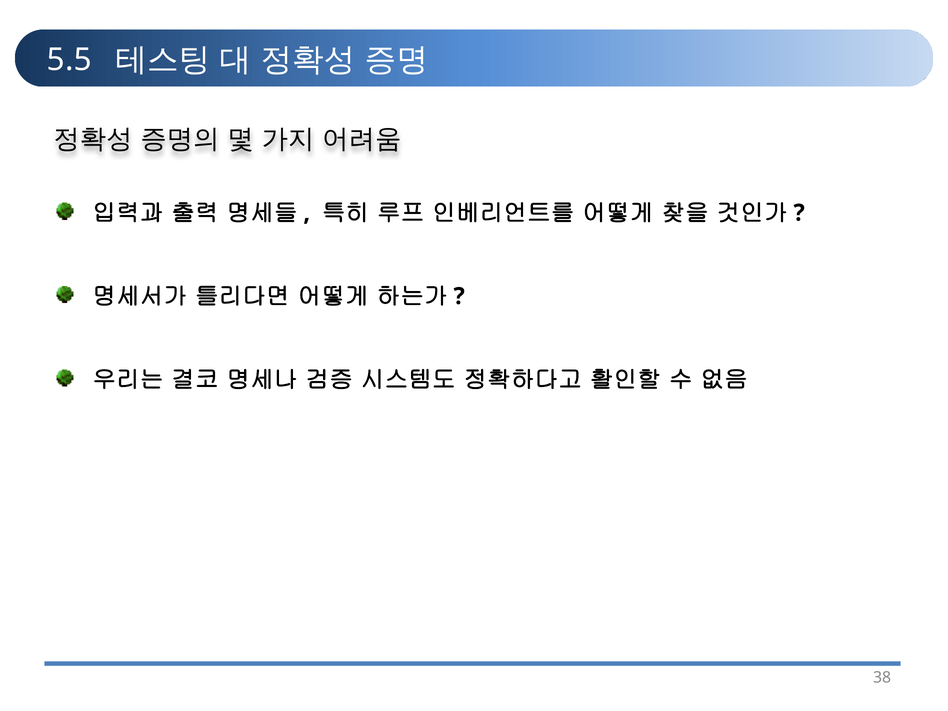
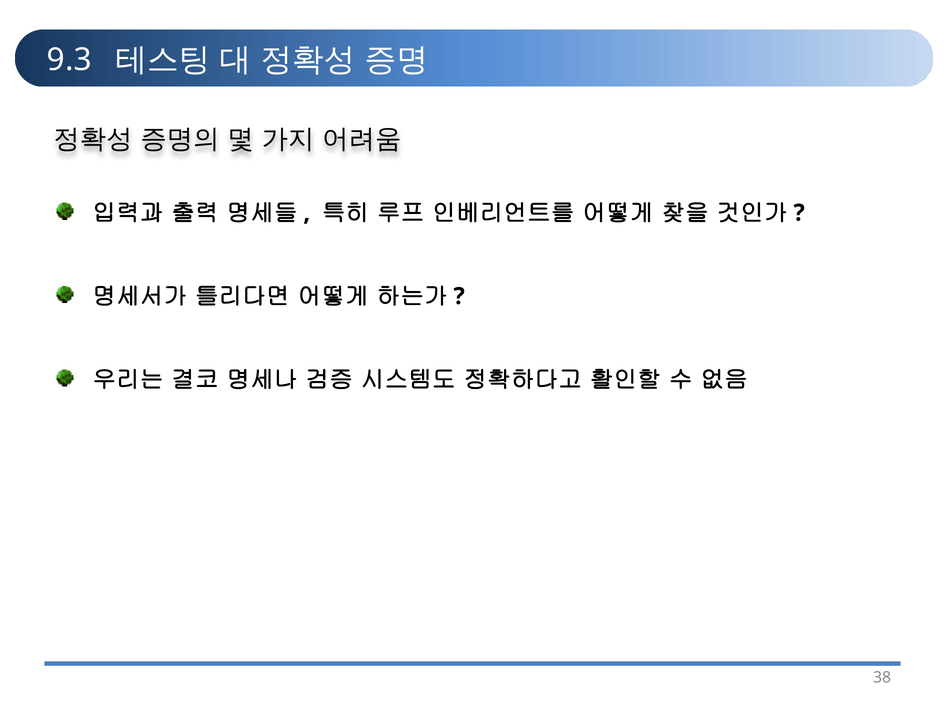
5.5: 5.5 -> 9.3
